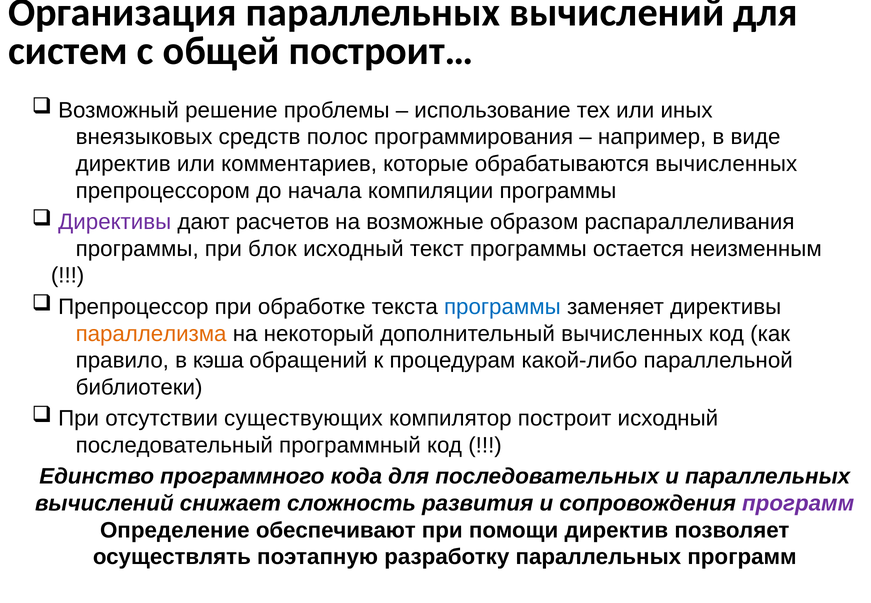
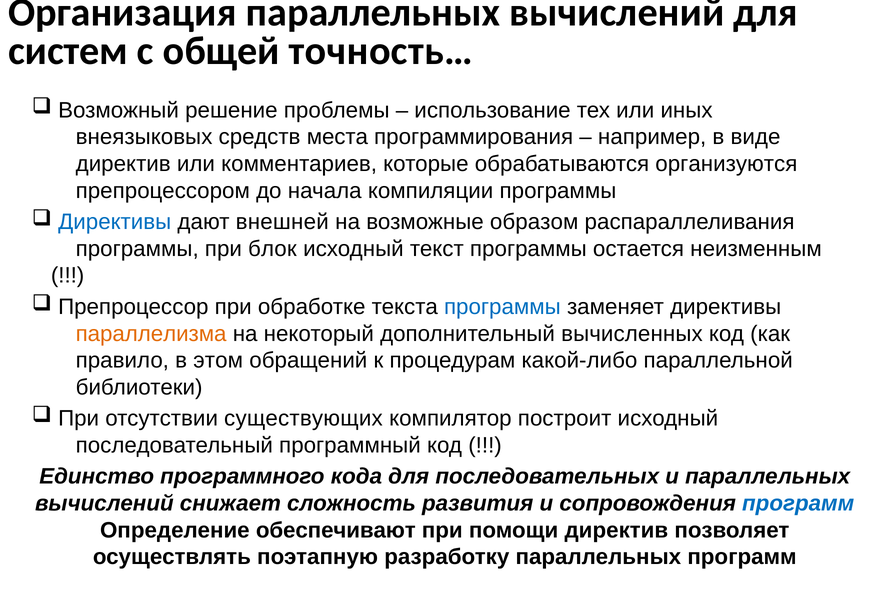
построит…: построит… -> точность…
полос: полос -> места
обрабатываются вычисленных: вычисленных -> организуются
Директивы at (115, 222) colour: purple -> blue
расчетов: расчетов -> внешней
кэша: кэша -> этом
программ at (798, 503) colour: purple -> blue
